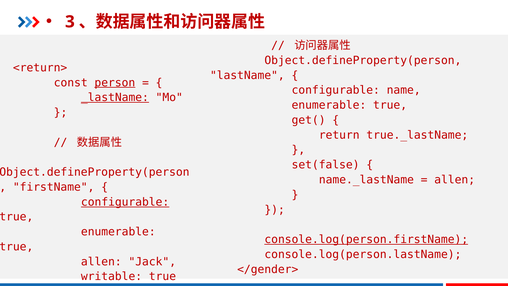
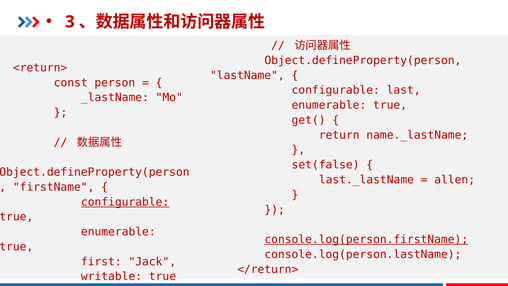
person underline: present -> none
name: name -> last
_lastName underline: present -> none
true._lastName: true._lastName -> name._lastName
name._lastName: name._lastName -> last._lastName
allen at (101, 262): allen -> first
</gender>: </gender> -> </return>
